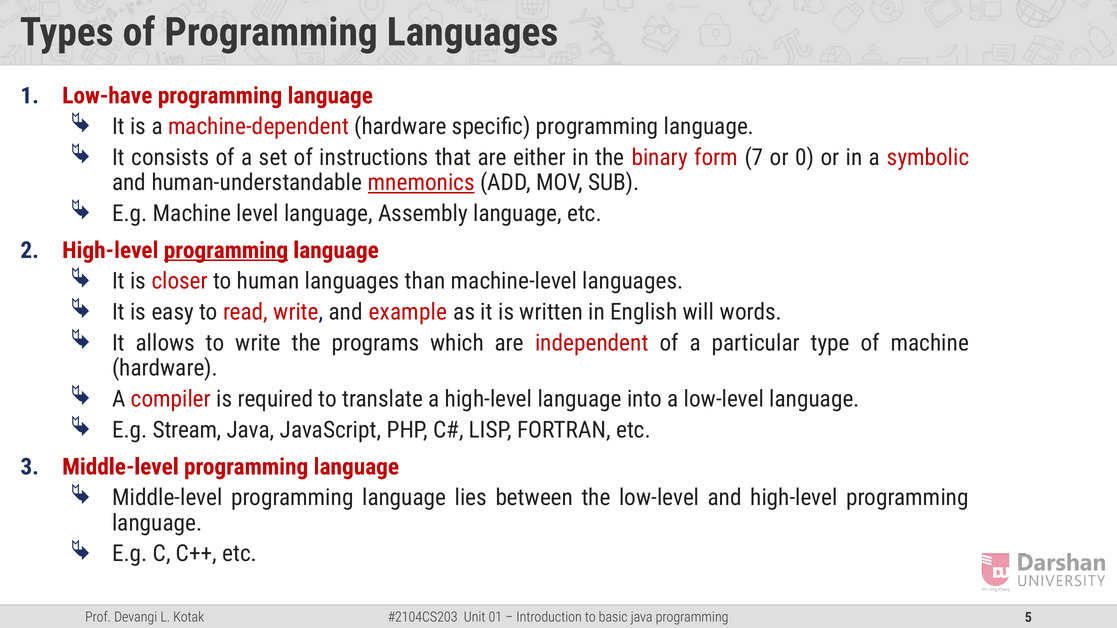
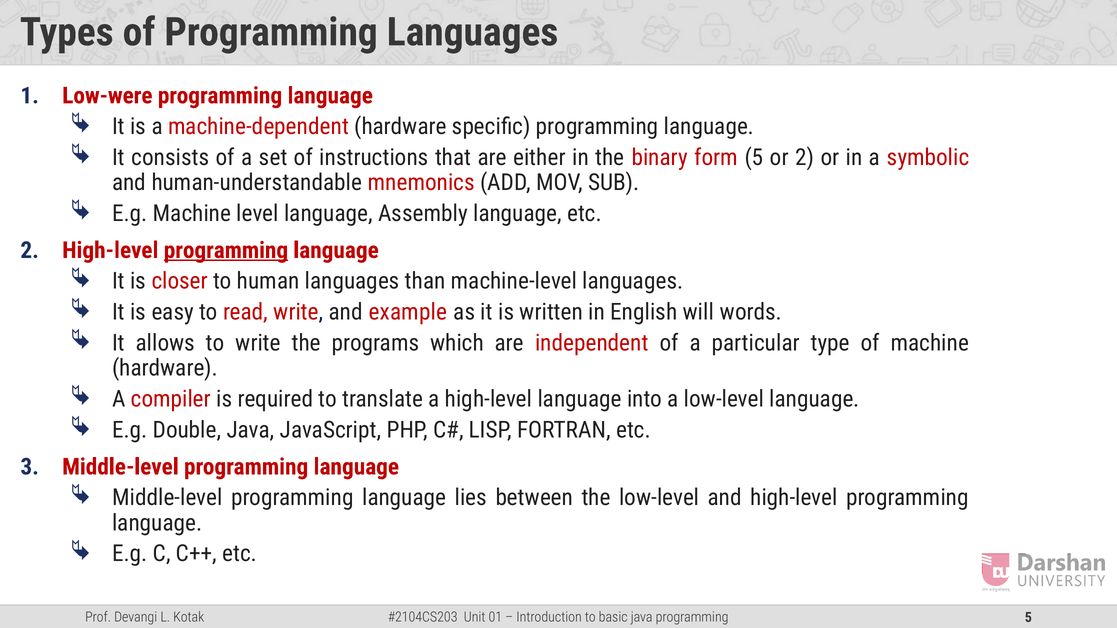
Low-have: Low-have -> Low-were
form 7: 7 -> 5
or 0: 0 -> 2
mnemonics underline: present -> none
Stream: Stream -> Double
